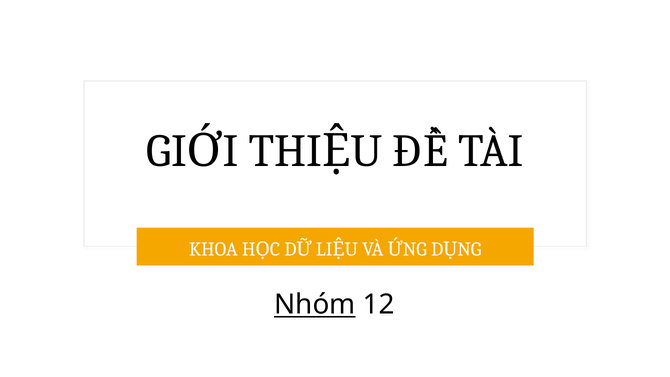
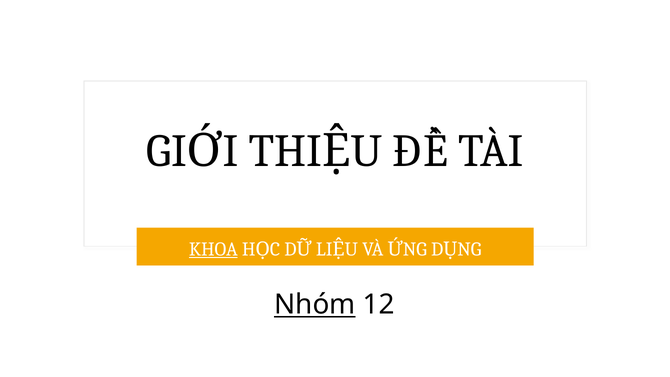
KHOA underline: none -> present
